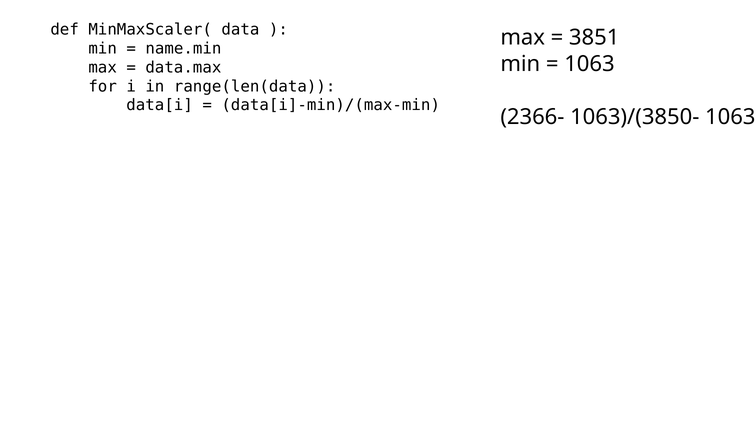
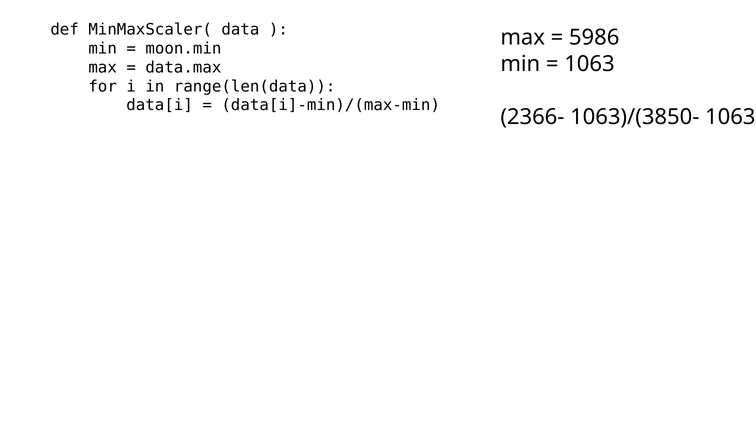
3851: 3851 -> 5986
name.min: name.min -> moon.min
